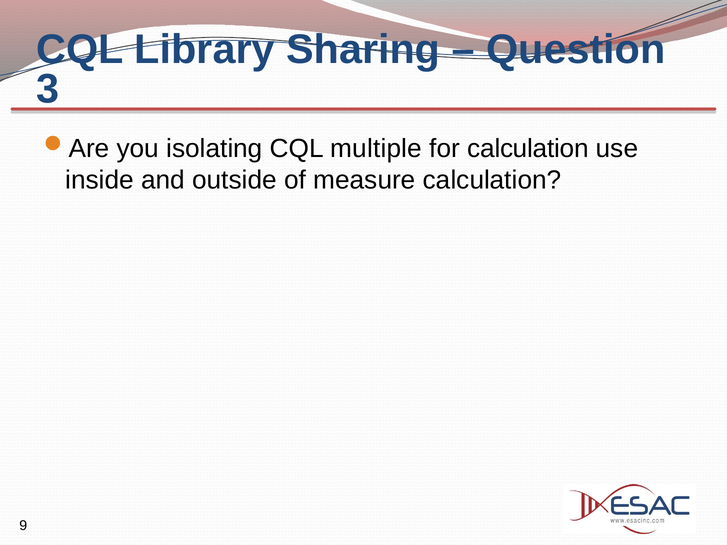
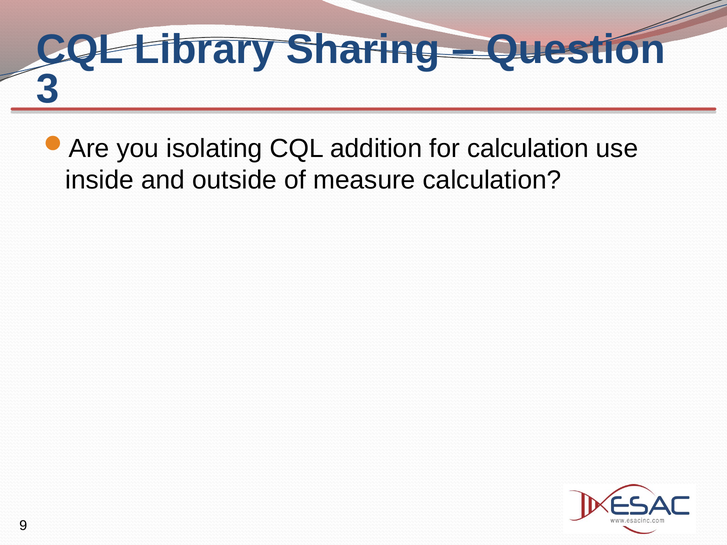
multiple: multiple -> addition
